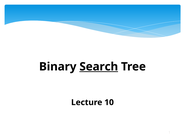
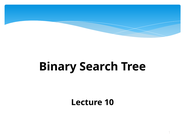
Search underline: present -> none
